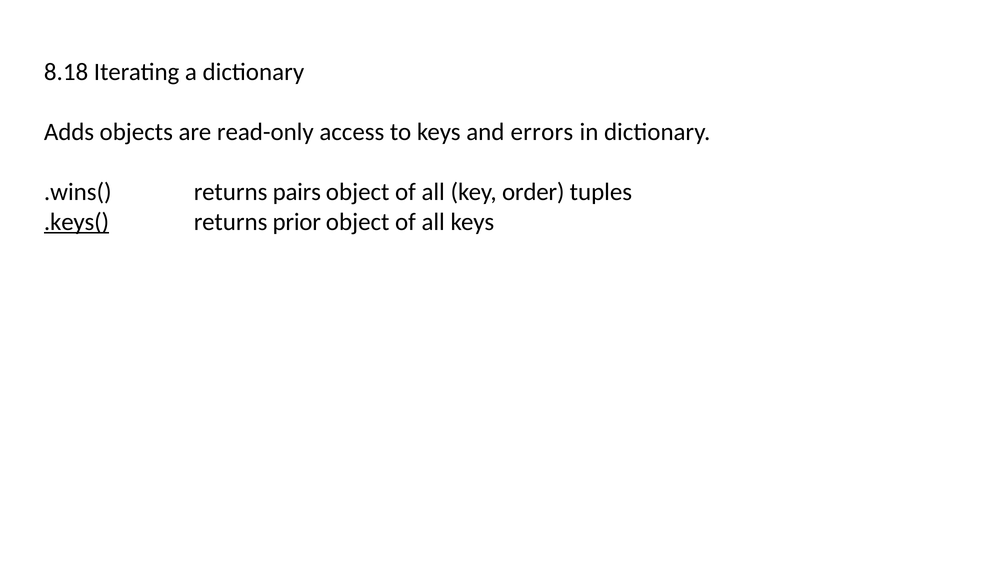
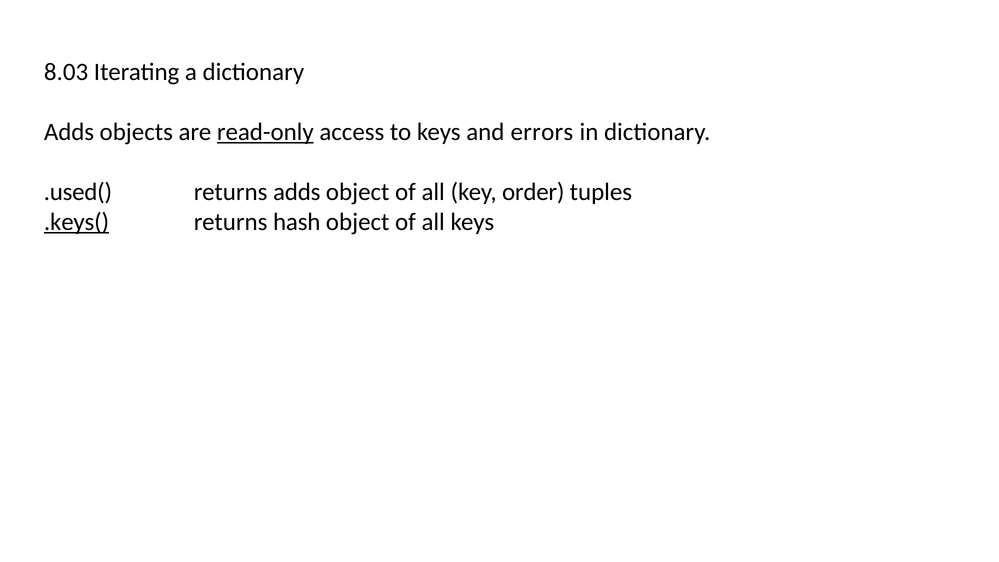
8.18: 8.18 -> 8.03
read-only underline: none -> present
.wins(: .wins( -> .used(
returns pairs: pairs -> adds
prior: prior -> hash
